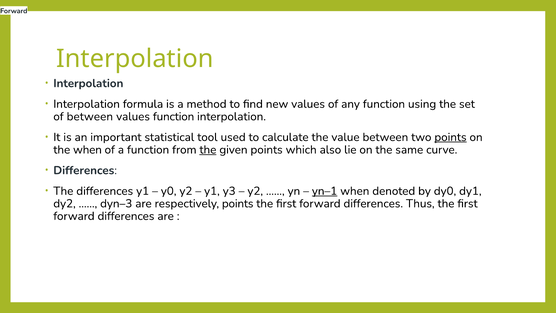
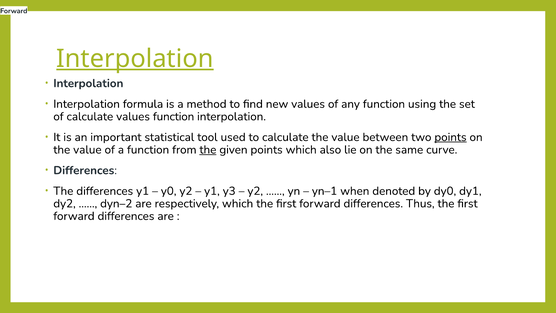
Interpolation at (135, 59) underline: none -> present
of between: between -> calculate
when at (87, 150): when -> value
yn–1 underline: present -> none
dyn–3: dyn–3 -> dyn–2
respectively points: points -> which
